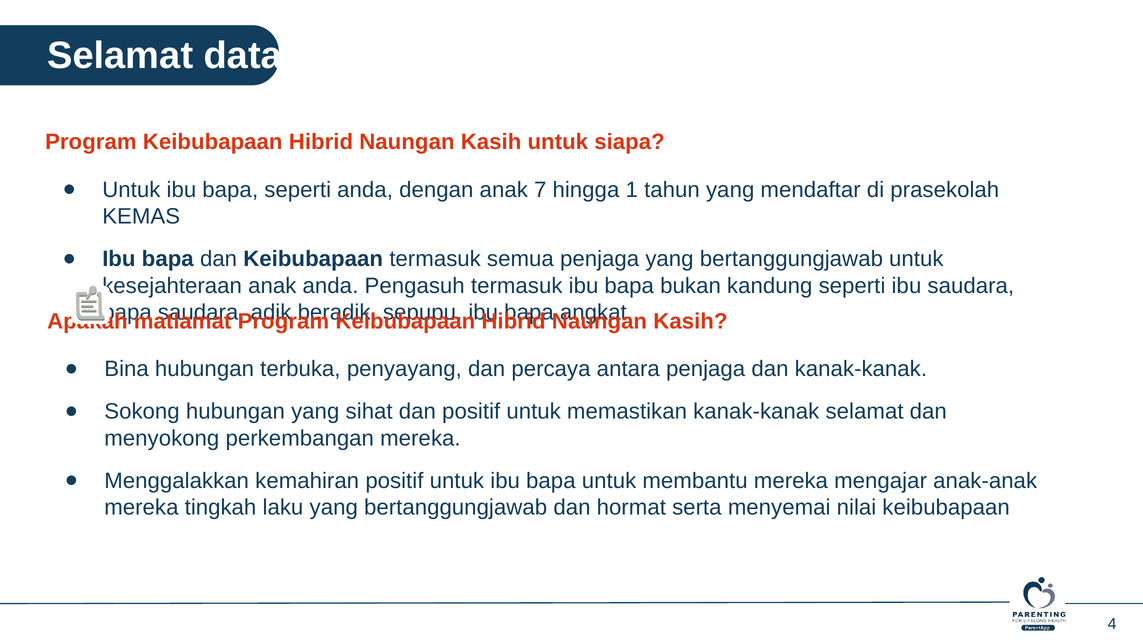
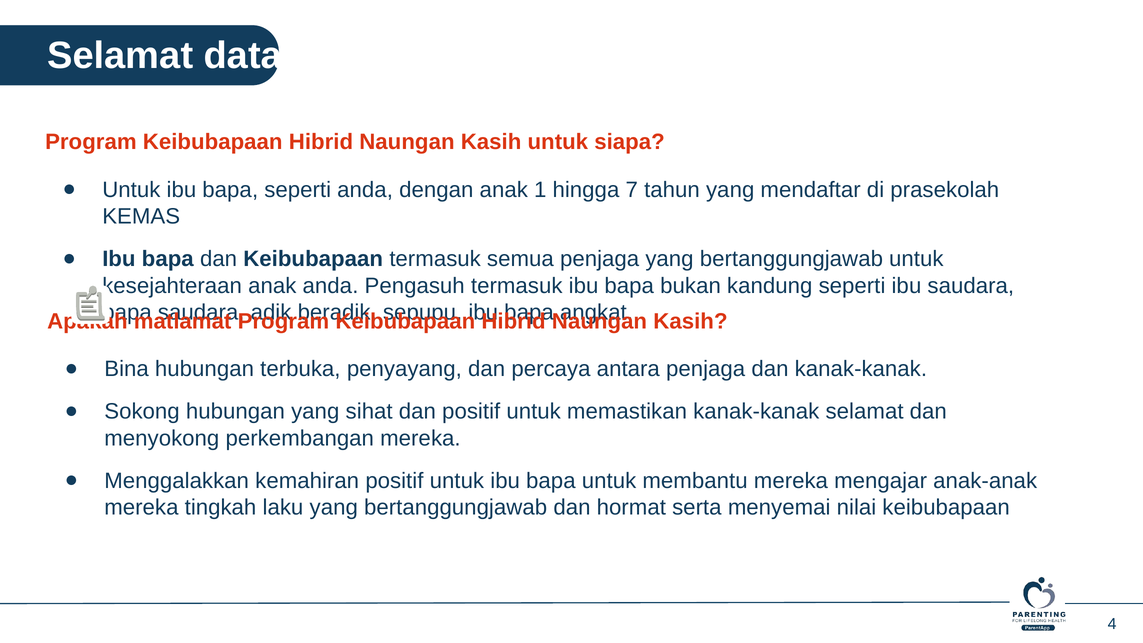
7: 7 -> 1
1: 1 -> 7
